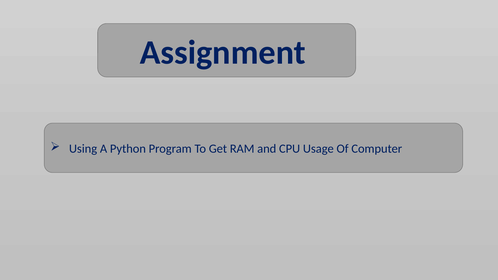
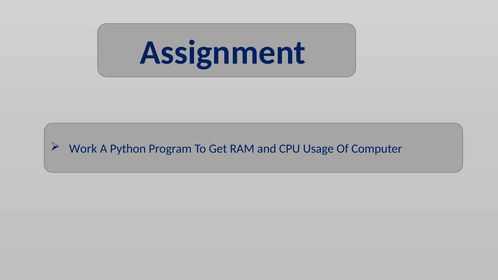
Using: Using -> Work
